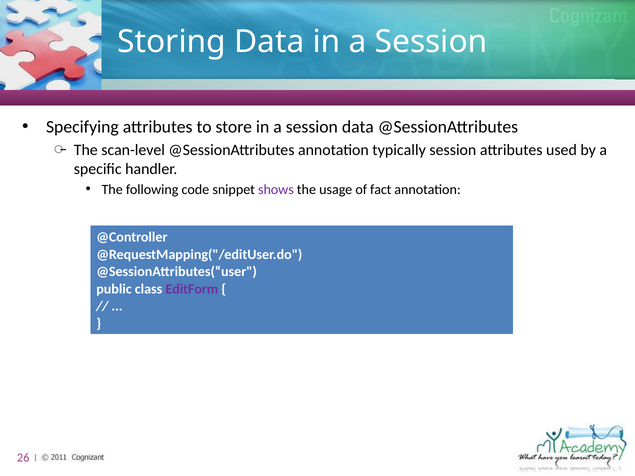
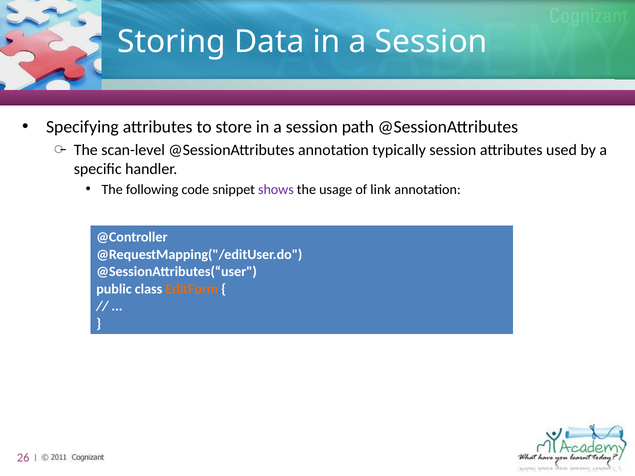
session data: data -> path
fact: fact -> link
EditForm colour: purple -> orange
